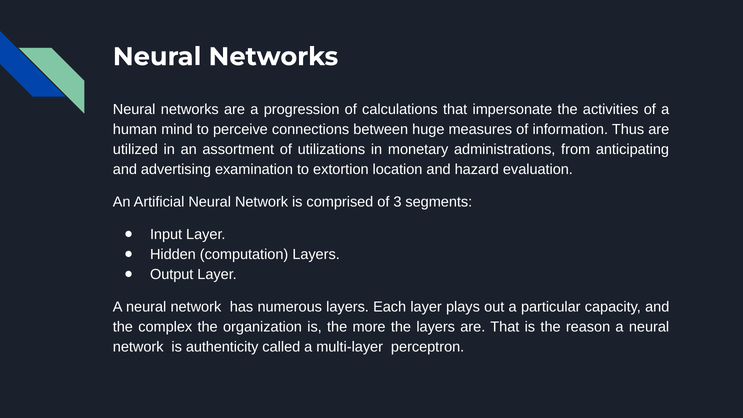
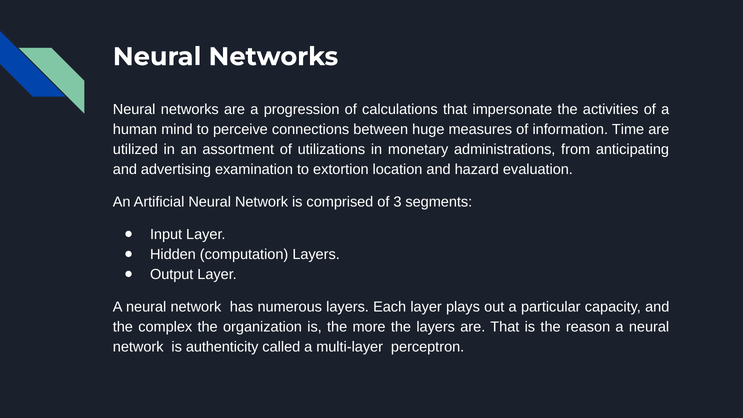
Thus: Thus -> Time
